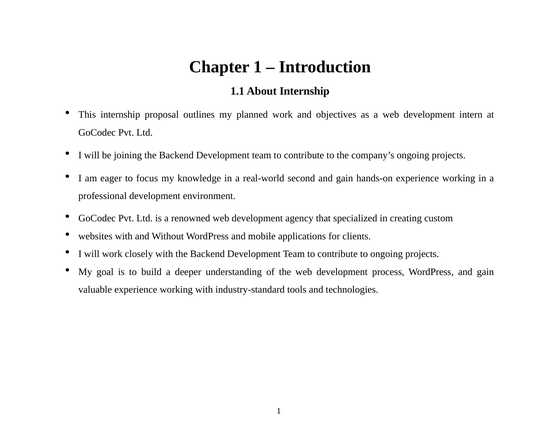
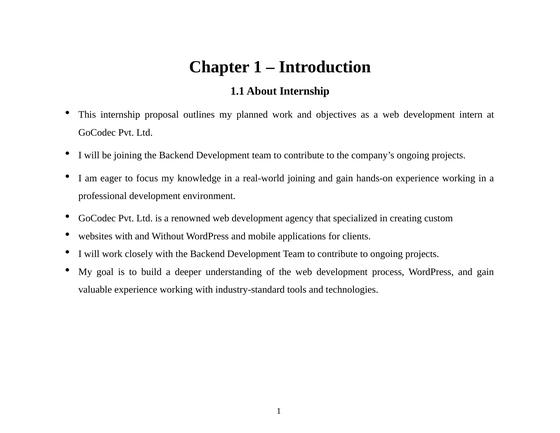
real-world second: second -> joining
